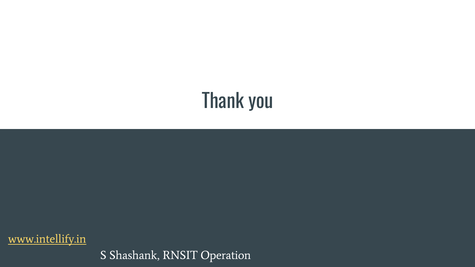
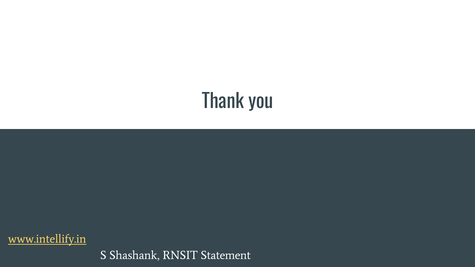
Operation: Operation -> Statement
